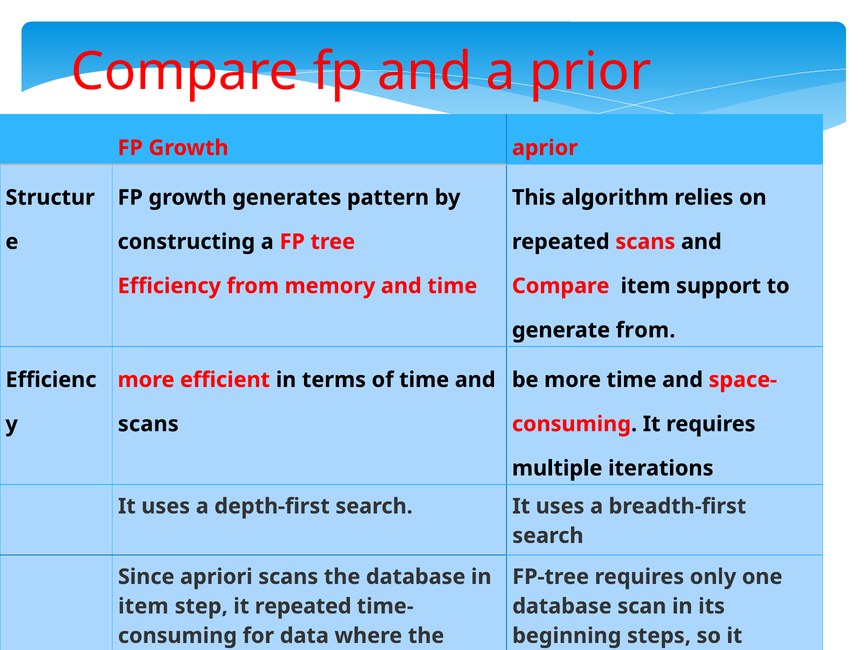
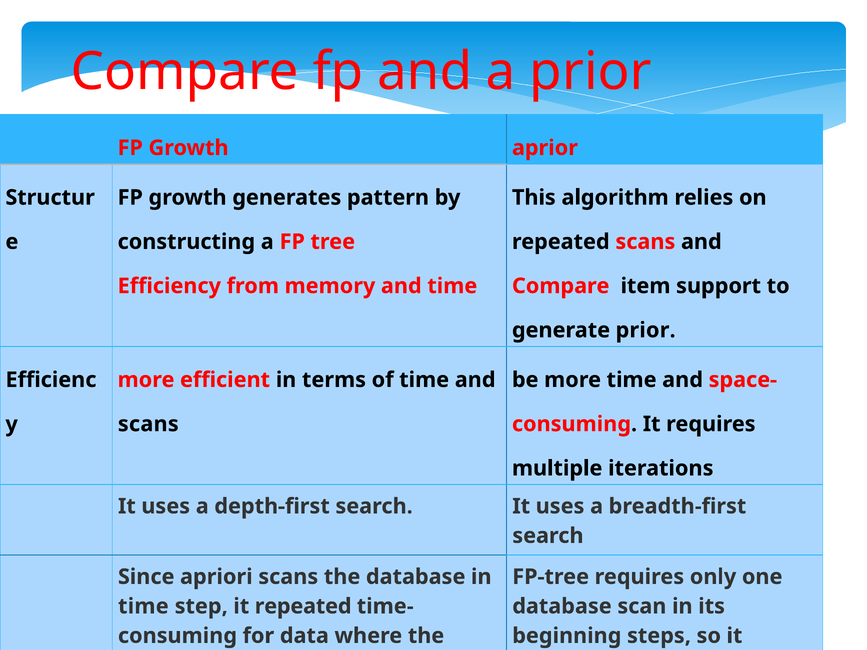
generate from: from -> prior
item at (143, 607): item -> time
